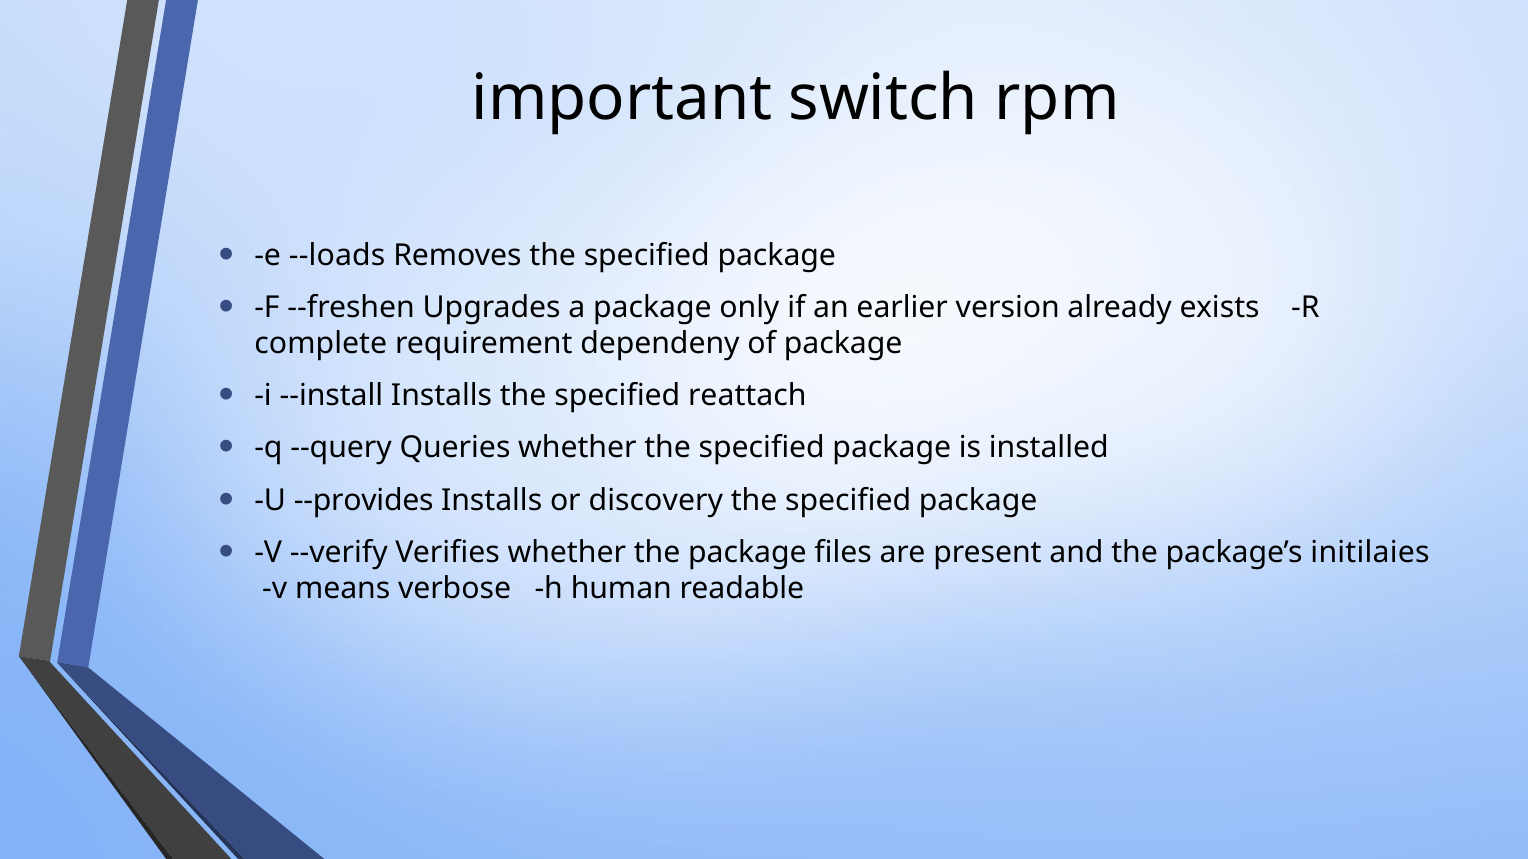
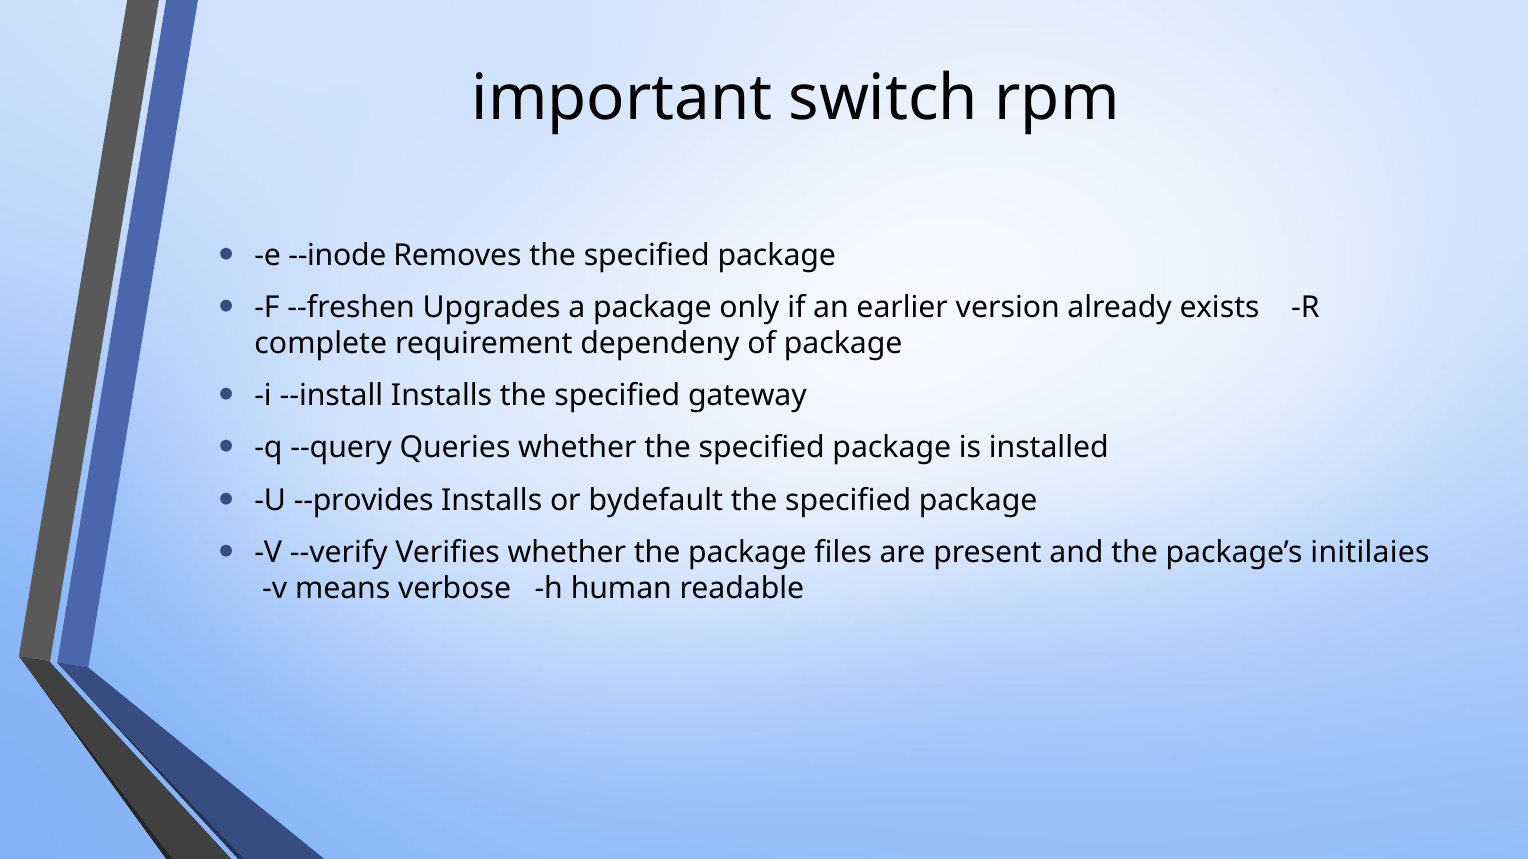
--loads: --loads -> --inode
reattach: reattach -> gateway
discovery: discovery -> bydefault
